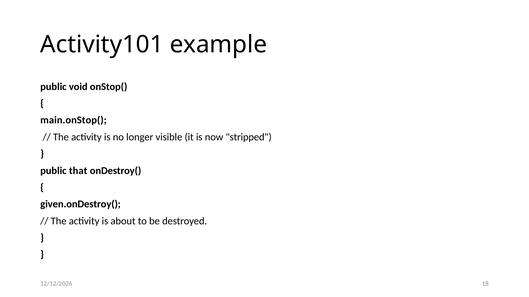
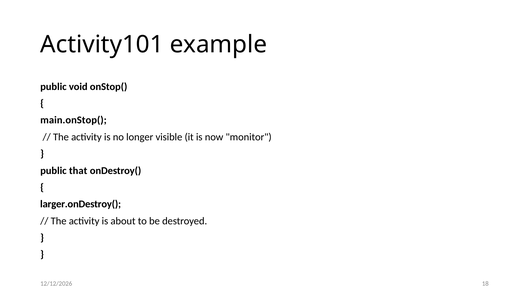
stripped: stripped -> monitor
given.onDestroy(: given.onDestroy( -> larger.onDestroy(
